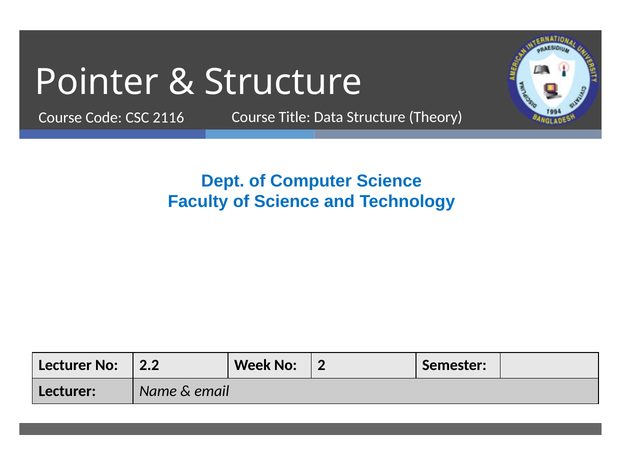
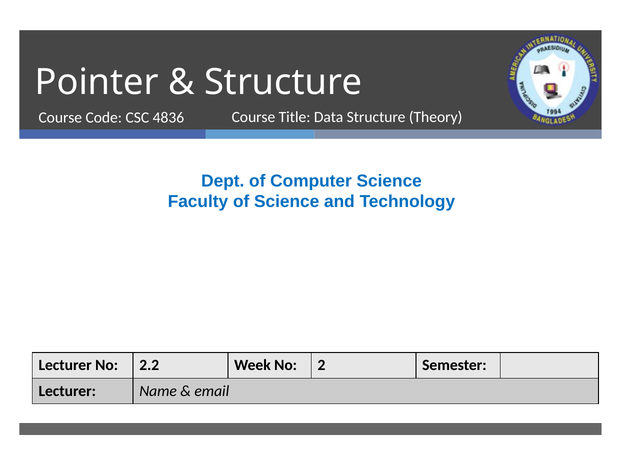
2116: 2116 -> 4836
